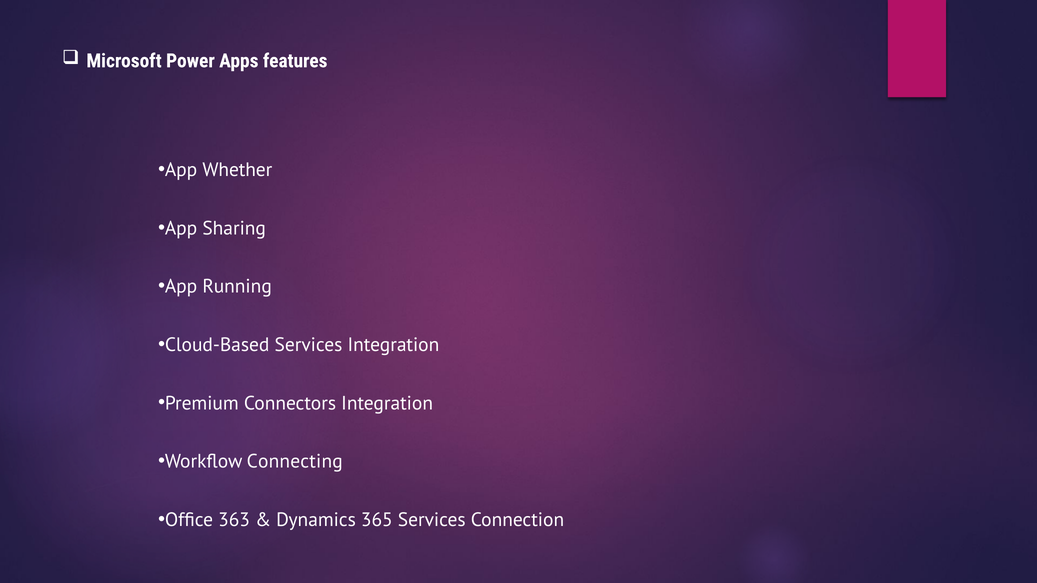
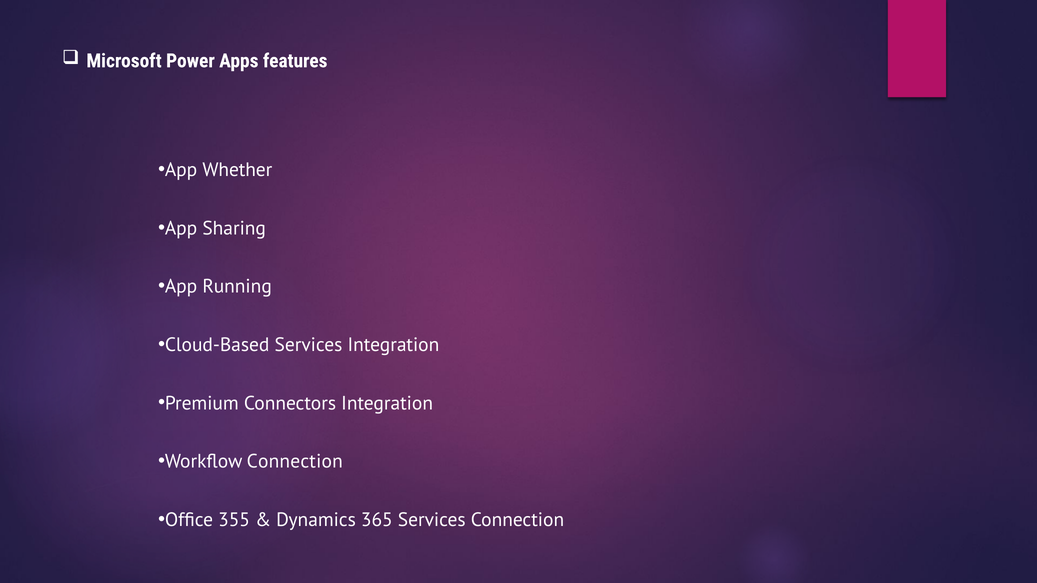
Workflow Connecting: Connecting -> Connection
363: 363 -> 355
